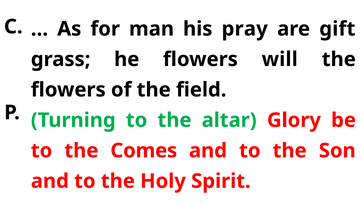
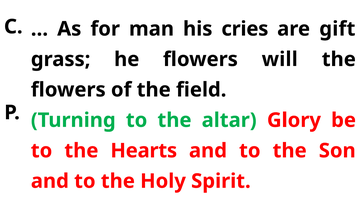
pray: pray -> cries
Comes: Comes -> Hearts
